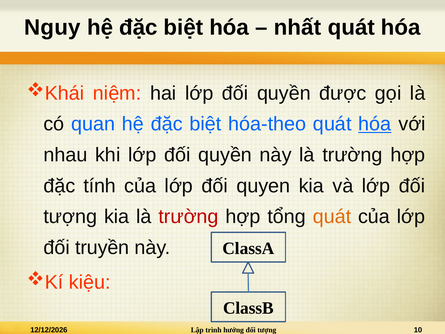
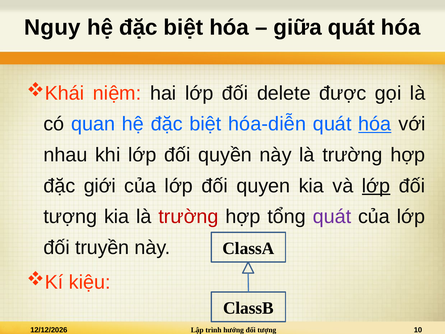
nhất: nhất -> giữa
hai lớp đối quyền: quyền -> delete
hóa-theo: hóa-theo -> hóa-diễn
tính: tính -> giới
lớp at (376, 186) underline: none -> present
quát at (332, 217) colour: orange -> purple
